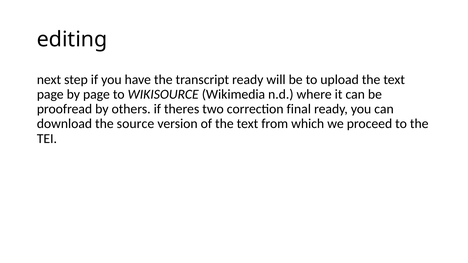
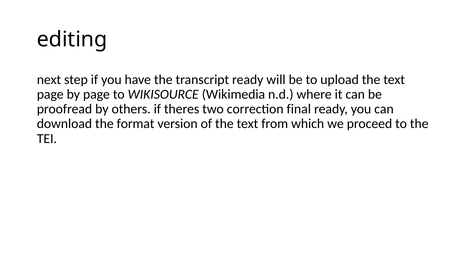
source: source -> format
